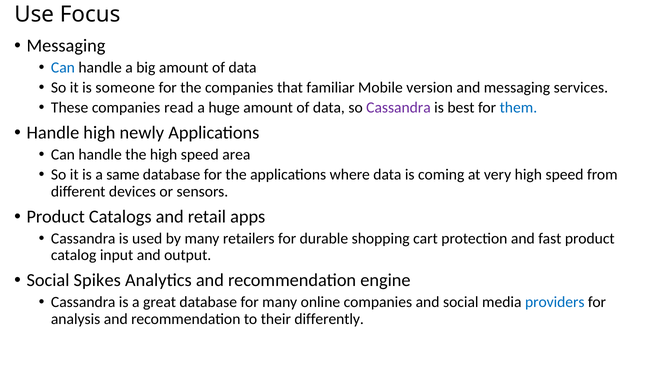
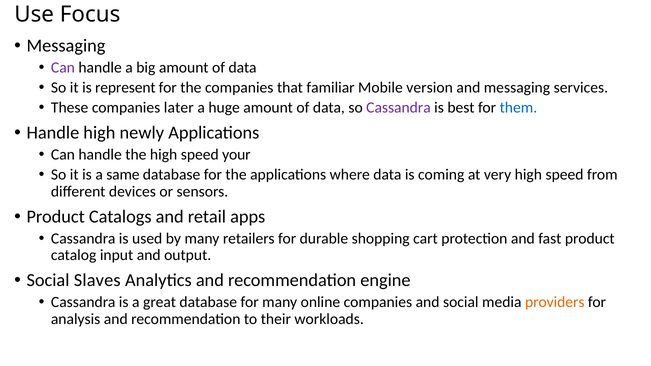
Can at (63, 67) colour: blue -> purple
someone: someone -> represent
read: read -> later
area: area -> your
Spikes: Spikes -> Slaves
providers colour: blue -> orange
differently: differently -> workloads
